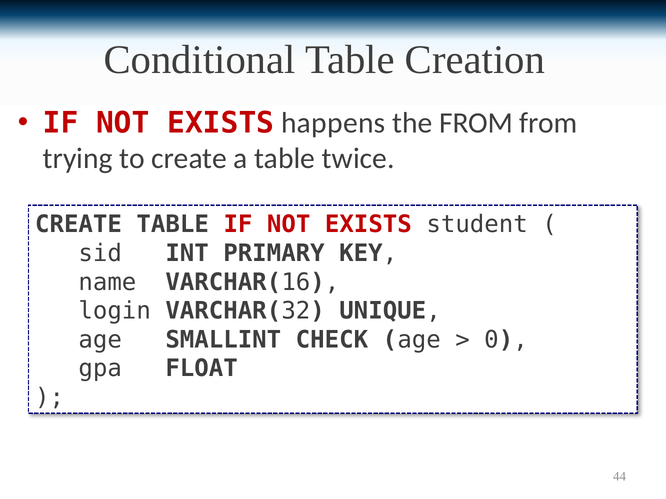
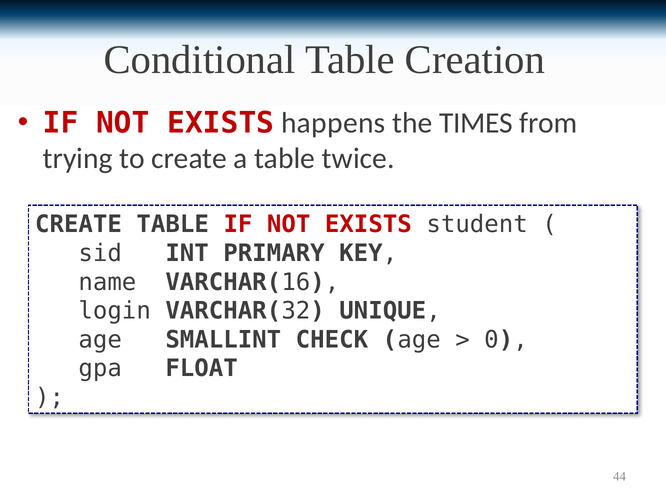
the FROM: FROM -> TIMES
